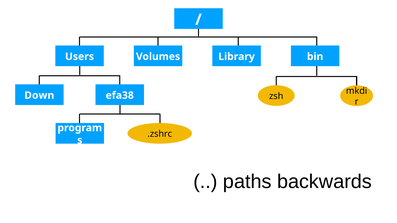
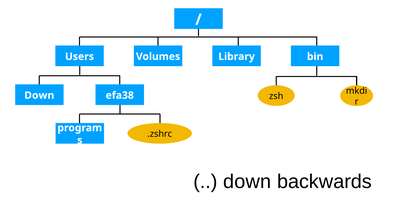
paths at (247, 182): paths -> down
